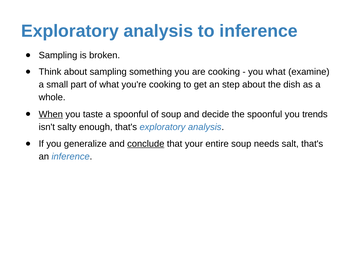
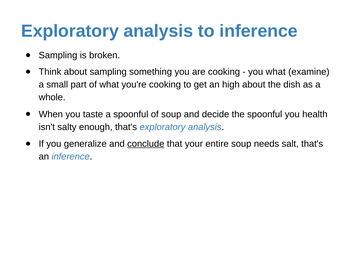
step: step -> high
When underline: present -> none
trends: trends -> health
